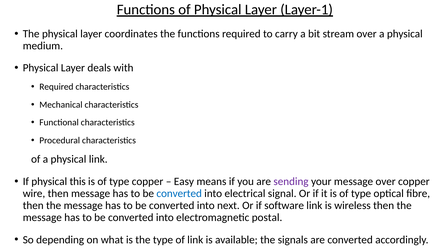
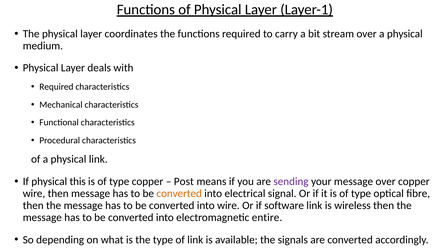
Easy: Easy -> Post
converted at (179, 193) colour: blue -> orange
into next: next -> wire
postal: postal -> entire
